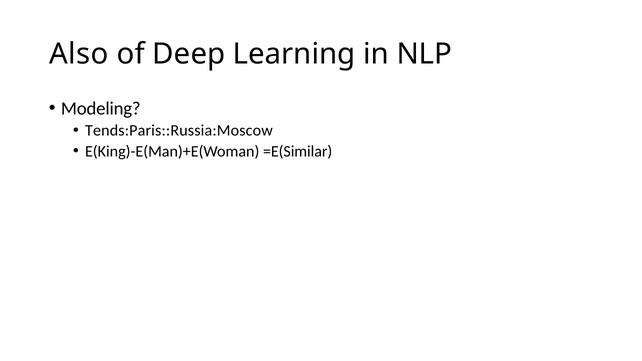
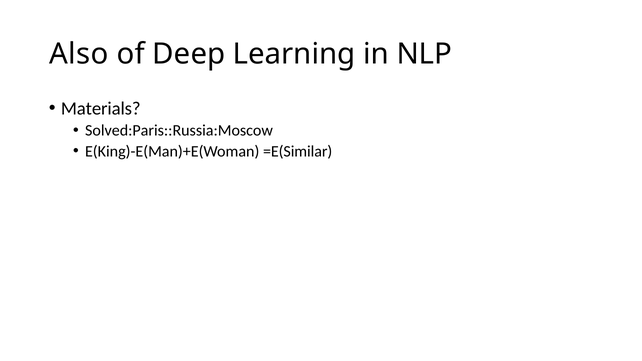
Modeling: Modeling -> Materials
Tends:Paris::Russia:Moscow: Tends:Paris::Russia:Moscow -> Solved:Paris::Russia:Moscow
